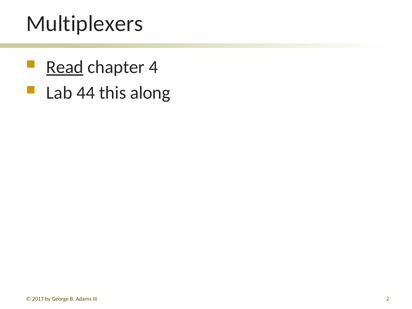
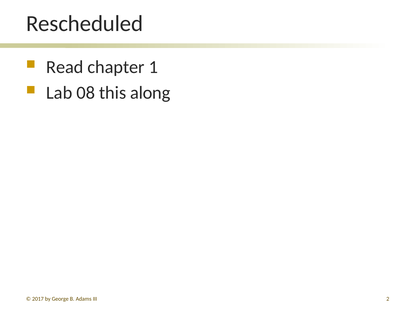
Multiplexers: Multiplexers -> Rescheduled
Read underline: present -> none
4: 4 -> 1
44: 44 -> 08
